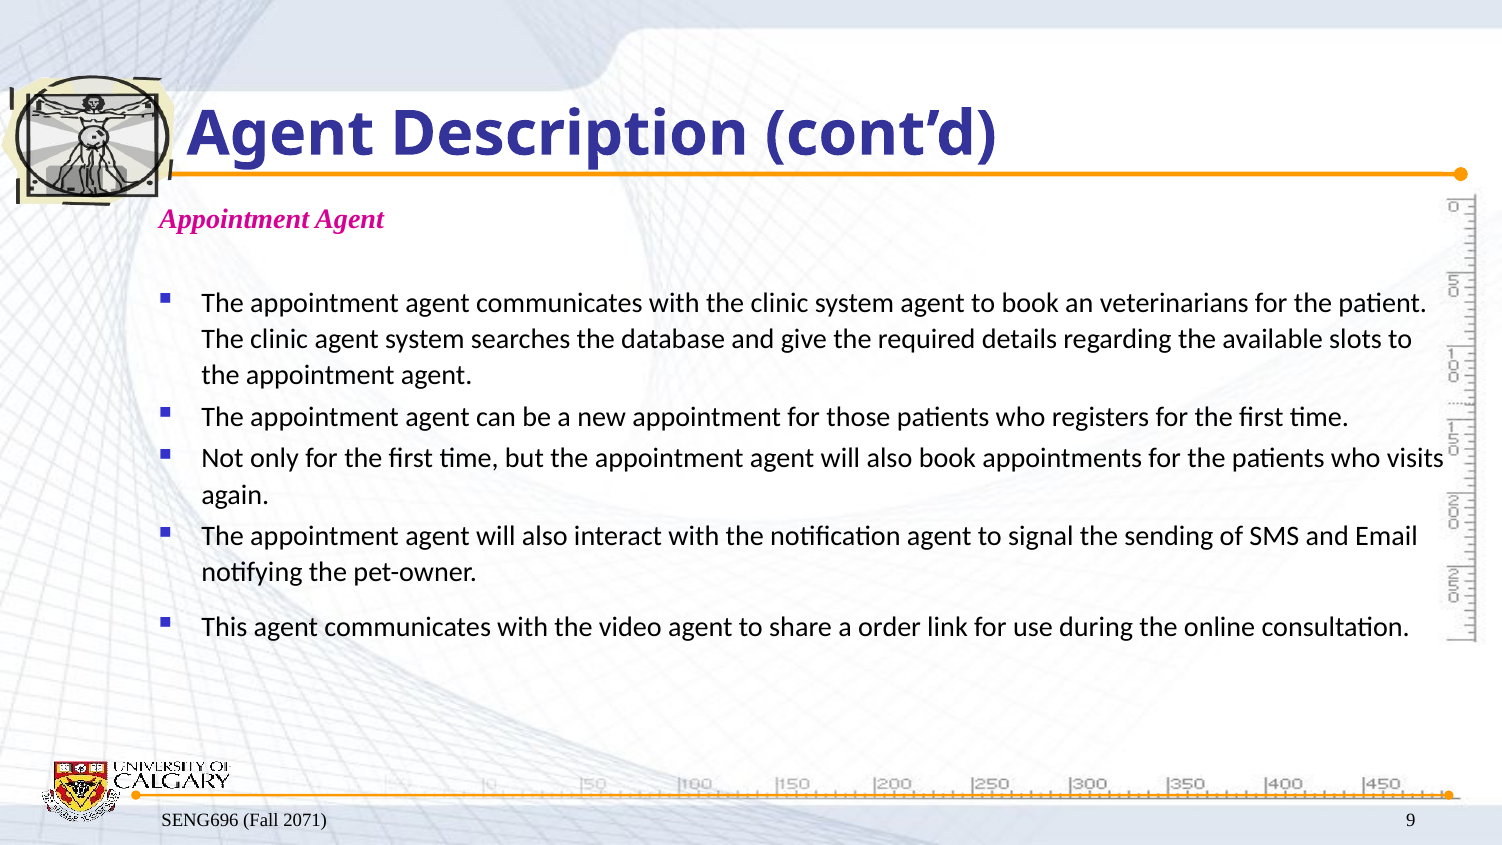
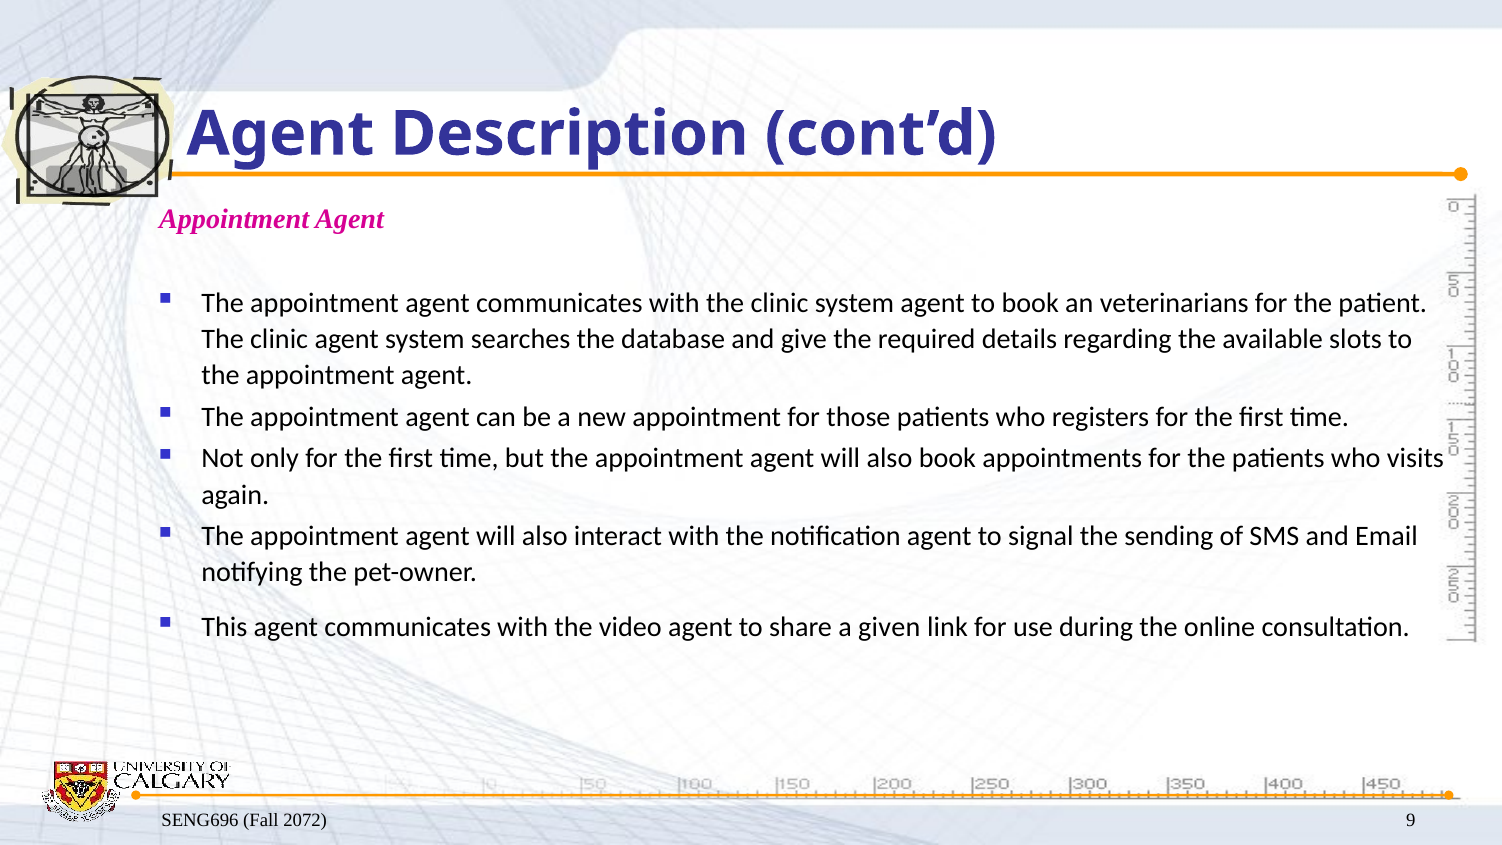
order: order -> given
2071: 2071 -> 2072
